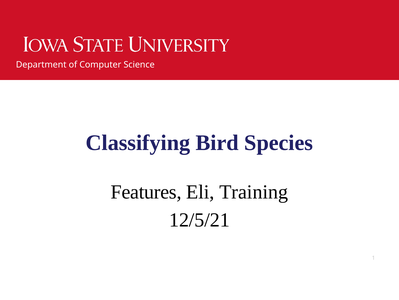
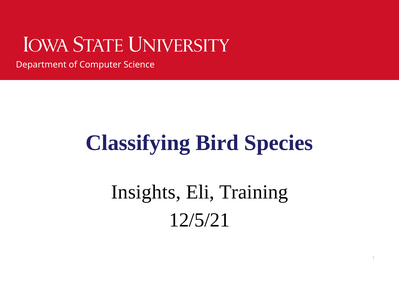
Features: Features -> Insights
